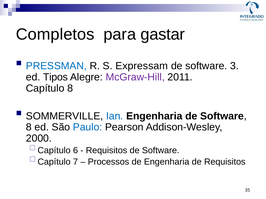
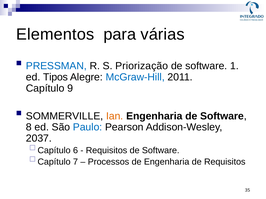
Completos: Completos -> Elementos
gastar: gastar -> várias
Expressam: Expressam -> Priorização
3: 3 -> 1
McGraw-Hill colour: purple -> blue
Capítulo 8: 8 -> 9
Ian colour: blue -> orange
2000: 2000 -> 2037
